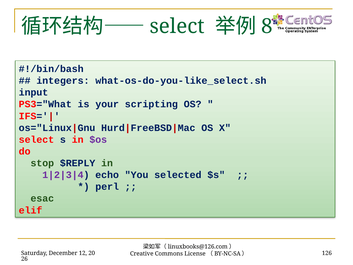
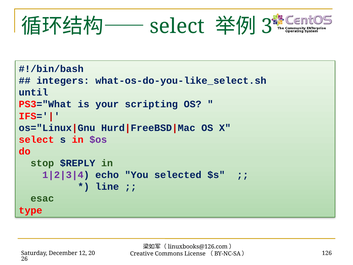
8: 8 -> 3
input: input -> until
perl: perl -> line
elif: elif -> type
